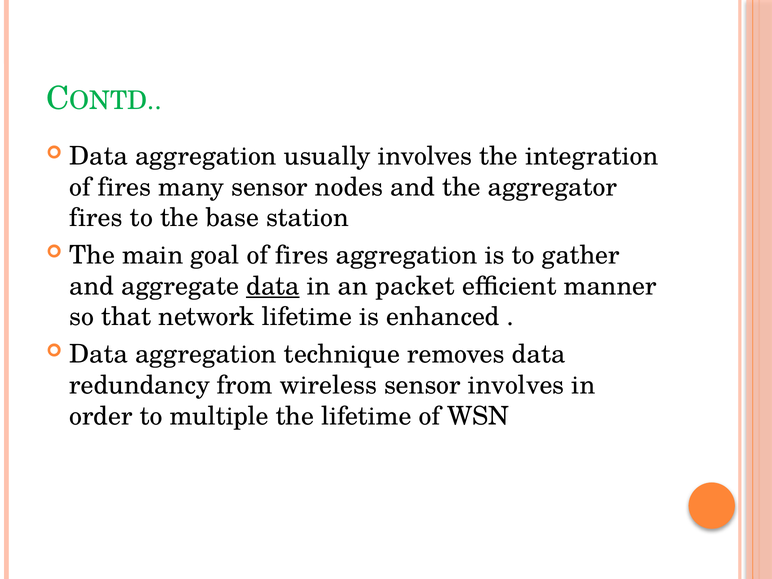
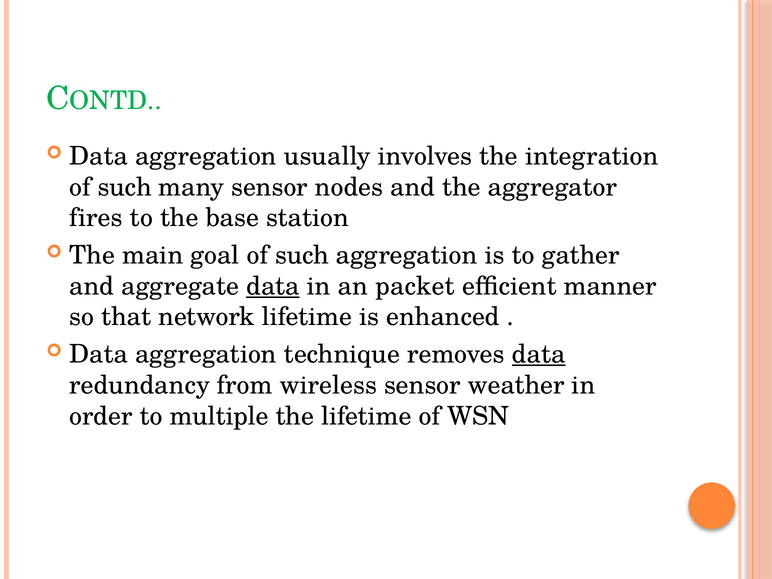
fires at (125, 187): fires -> such
goal of fires: fires -> such
data at (539, 354) underline: none -> present
sensor involves: involves -> weather
